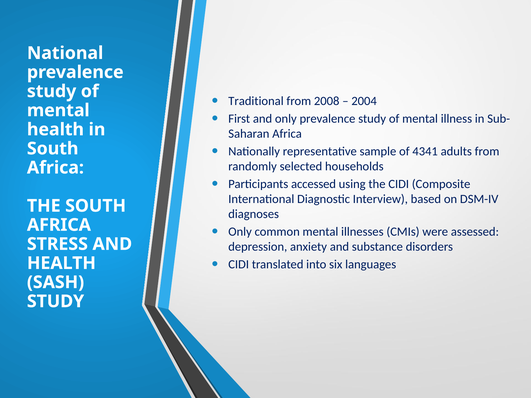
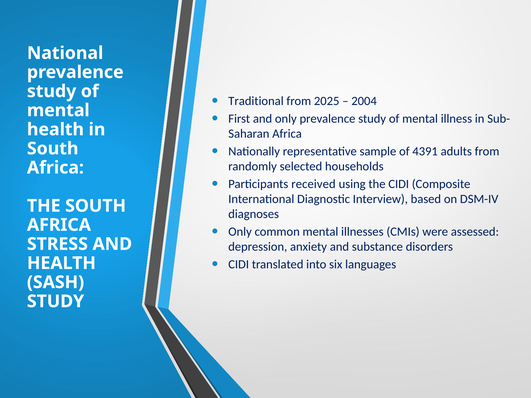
2008: 2008 -> 2025
4341: 4341 -> 4391
accessed: accessed -> received
